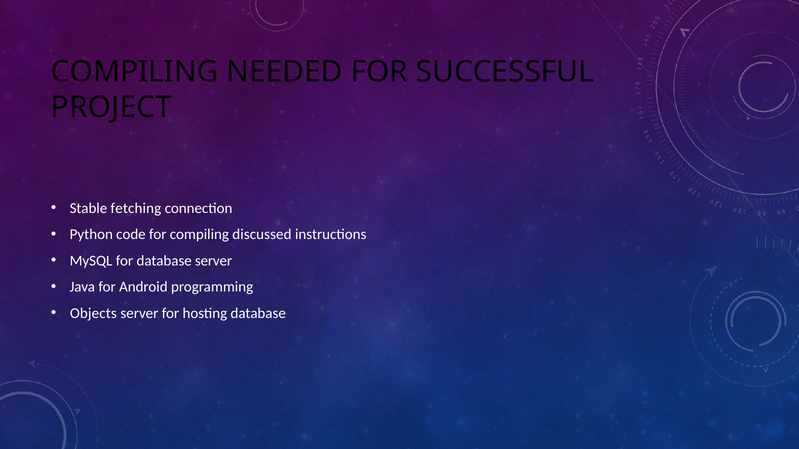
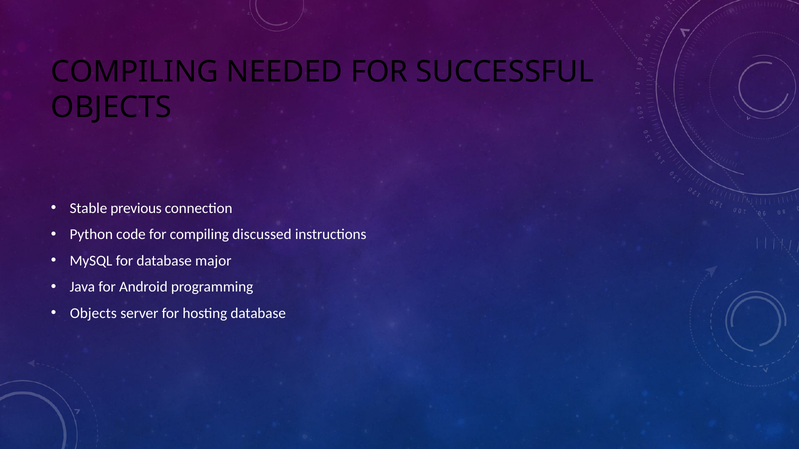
PROJECT at (111, 108): PROJECT -> OBJECTS
fetching: fetching -> previous
database server: server -> major
